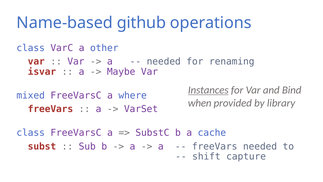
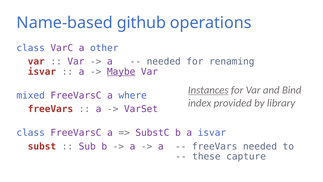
Maybe underline: none -> present
when: when -> index
a cache: cache -> isvar
shift: shift -> these
